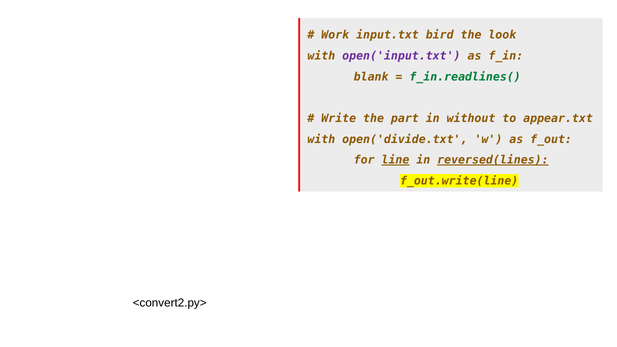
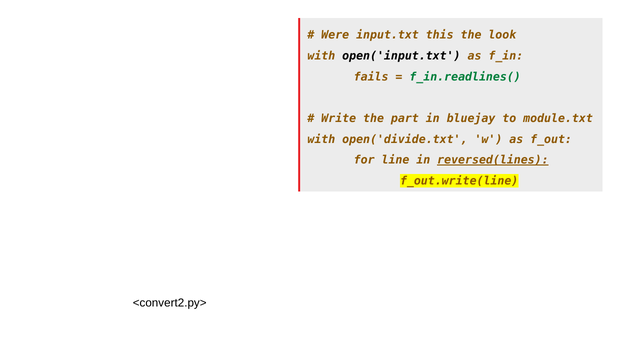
Work: Work -> Were
bird: bird -> this
open('input.txt colour: purple -> black
blank: blank -> fails
without: without -> bluejay
appear.txt: appear.txt -> module.txt
line underline: present -> none
